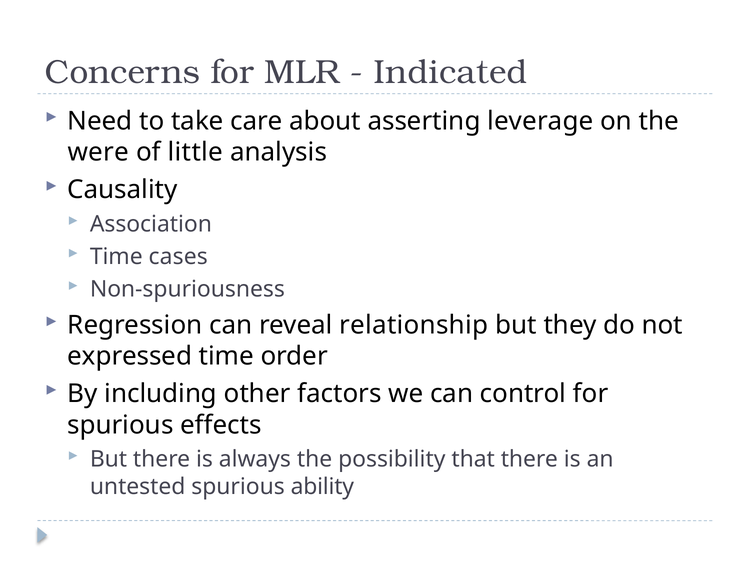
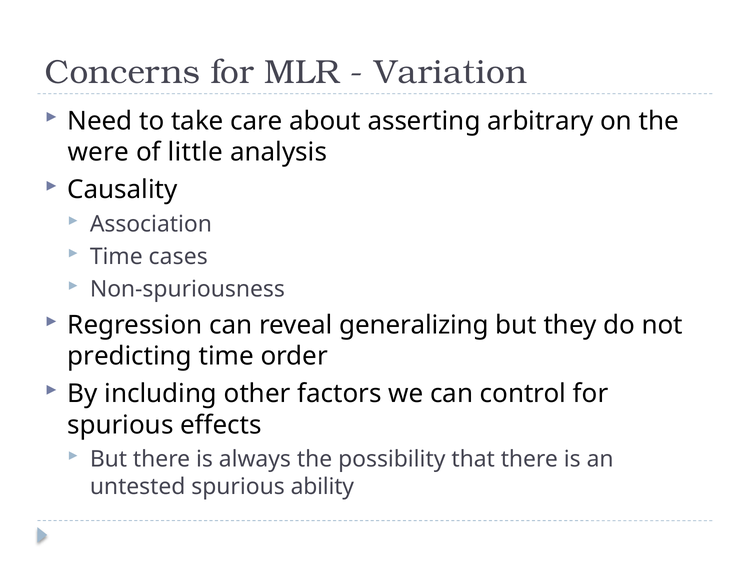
Indicated: Indicated -> Variation
leverage: leverage -> arbitrary
relationship: relationship -> generalizing
expressed: expressed -> predicting
